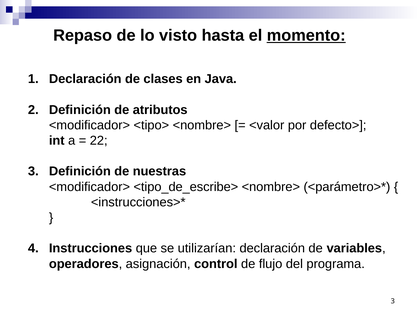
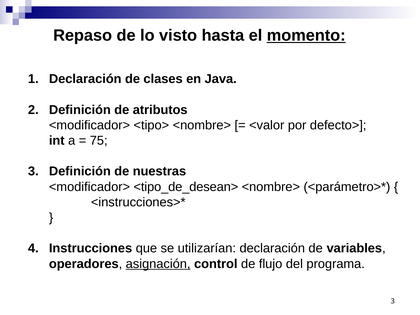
22: 22 -> 75
<tipo_de_escribe>: <tipo_de_escribe> -> <tipo_de_desean>
asignación underline: none -> present
